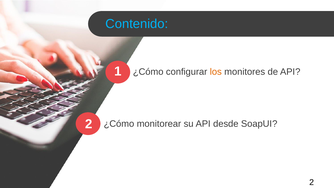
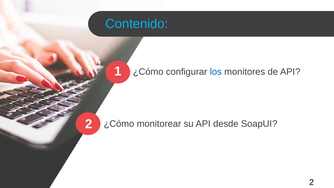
los colour: orange -> blue
